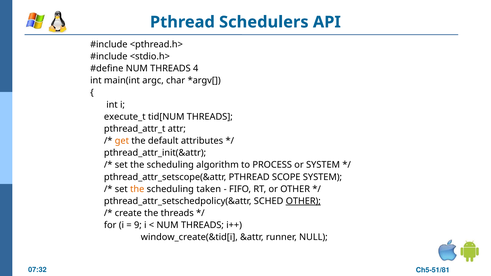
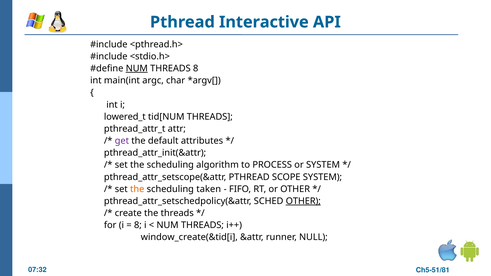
Schedulers: Schedulers -> Interactive
NUM at (137, 69) underline: none -> present
THREADS 4: 4 -> 8
execute_t: execute_t -> lowered_t
get colour: orange -> purple
9 at (138, 225): 9 -> 8
